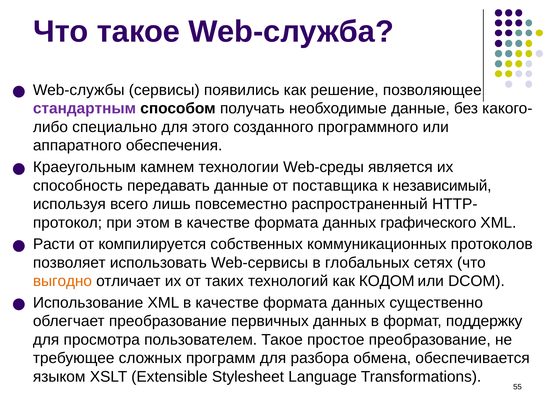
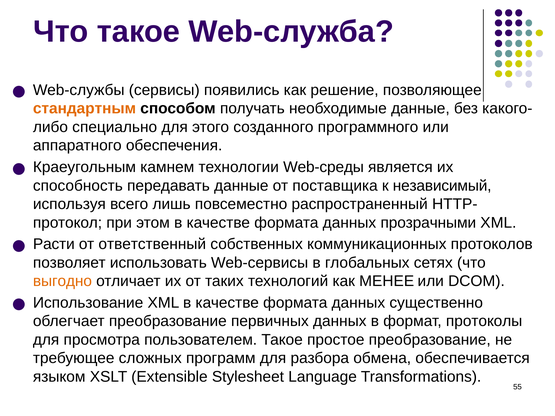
стандартным colour: purple -> orange
графического: графического -> прозрачными
компилируется: компилируется -> ответственный
КОДОМ: КОДОМ -> МЕНЕЕ
поддержку: поддержку -> протоколы
